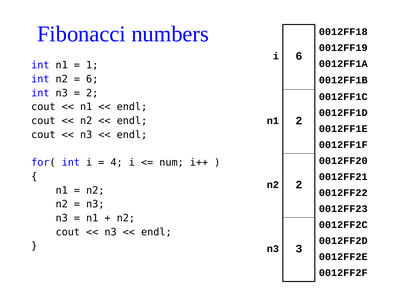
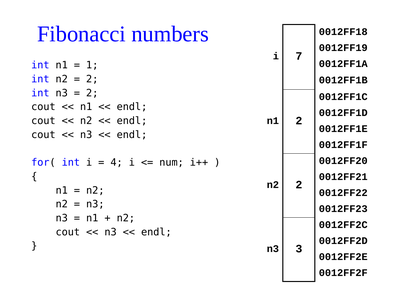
i 6: 6 -> 7
6 at (92, 79): 6 -> 2
